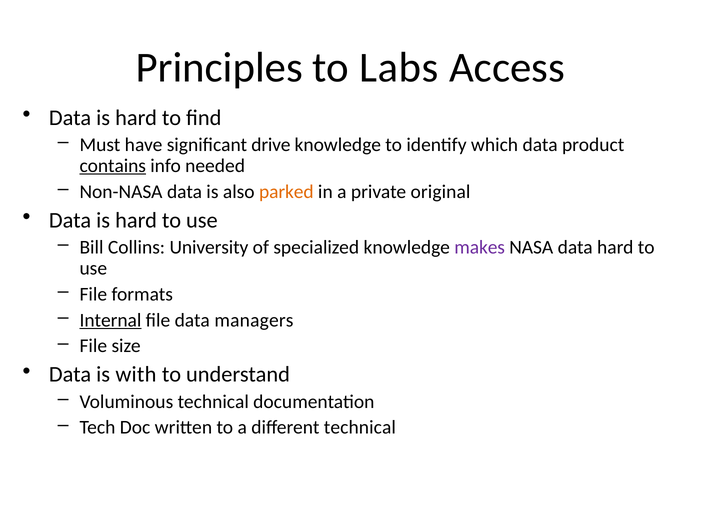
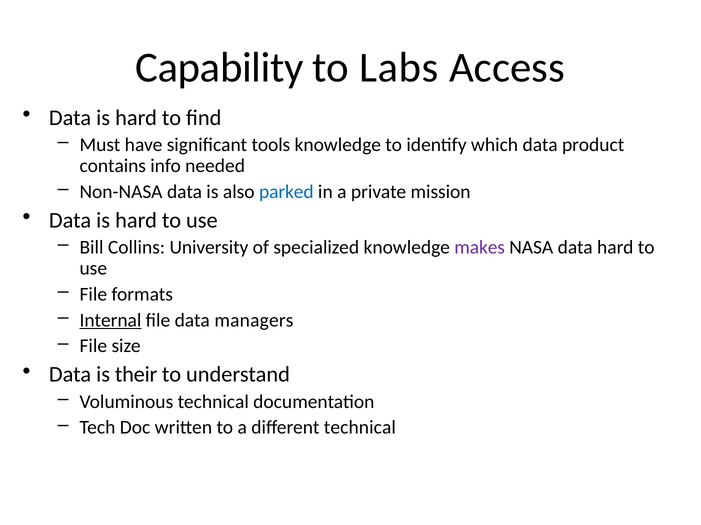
Principles: Principles -> Capability
drive: drive -> tools
contains underline: present -> none
parked colour: orange -> blue
original: original -> mission
with: with -> their
